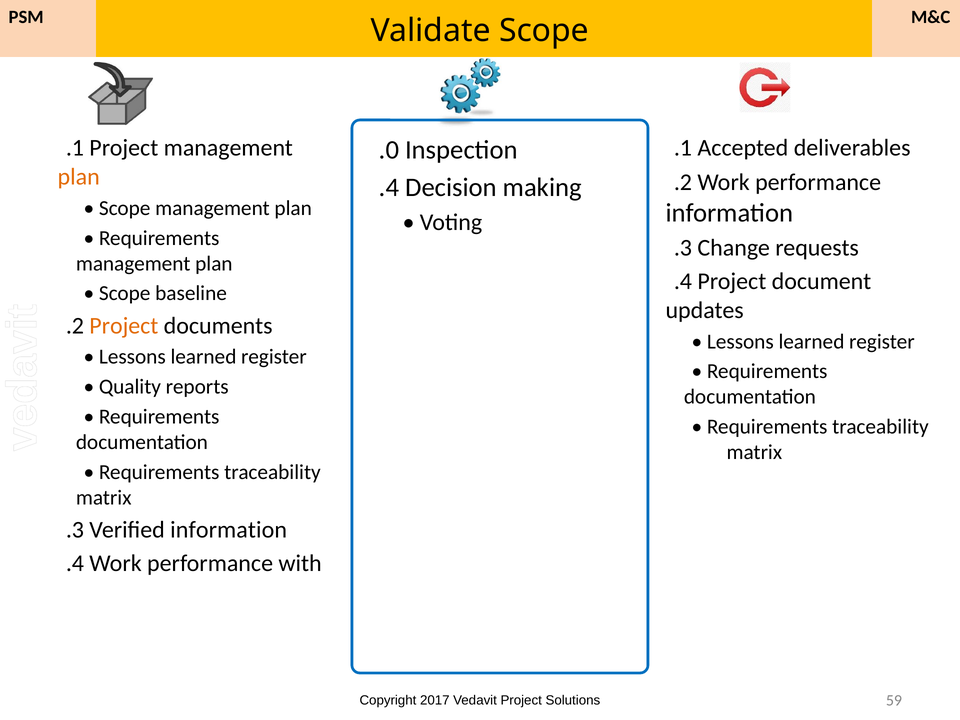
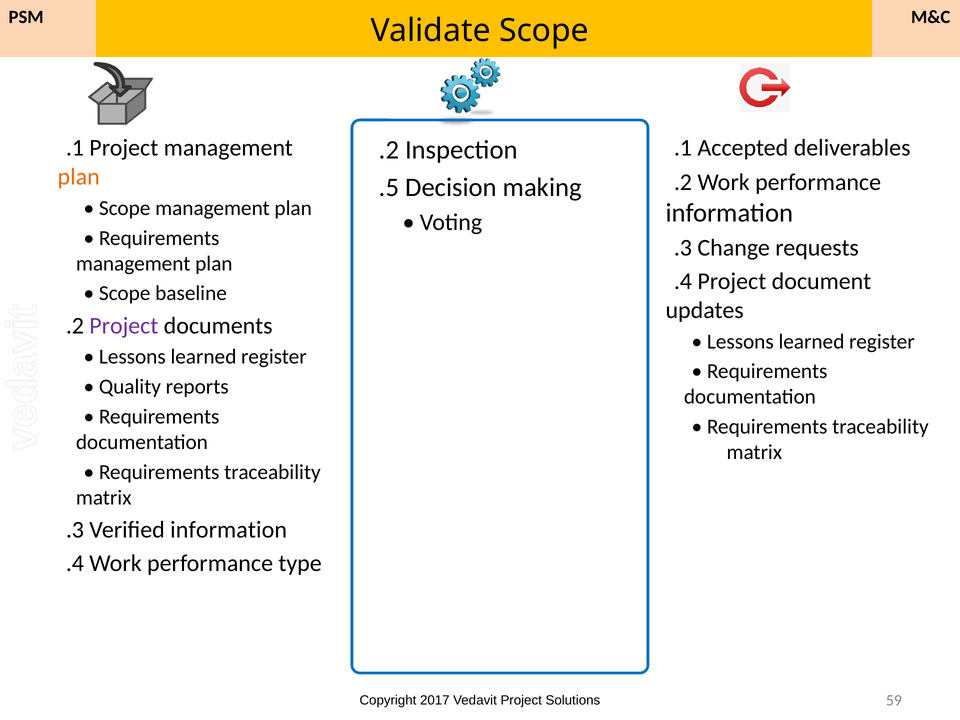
.0: .0 -> .2
.4: .4 -> .5
Project at (124, 326) colour: orange -> purple
with: with -> type
